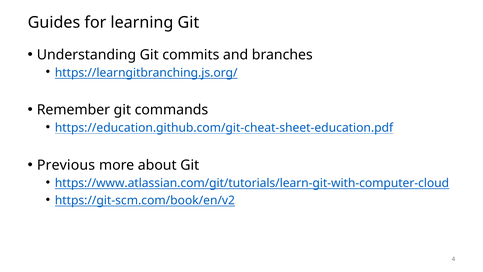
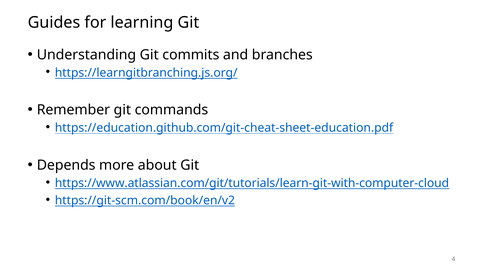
Previous: Previous -> Depends
